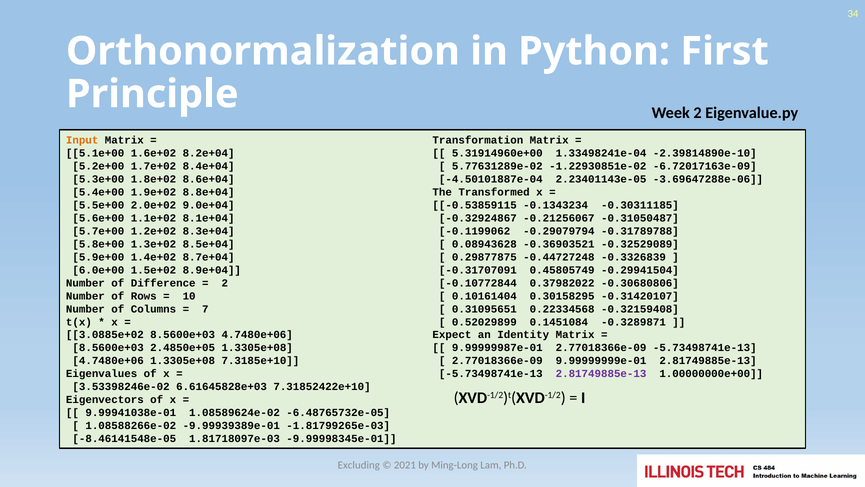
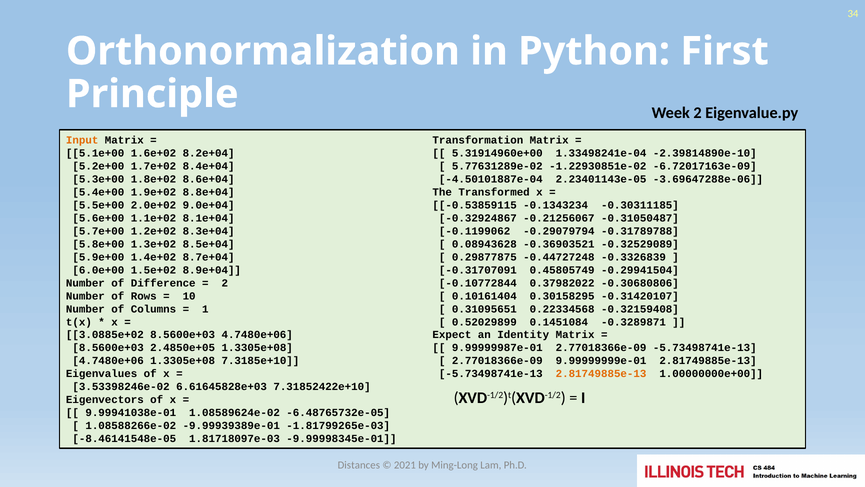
7: 7 -> 1
2.81749885e-13 at (601, 374) colour: purple -> orange
Excluding: Excluding -> Distances
